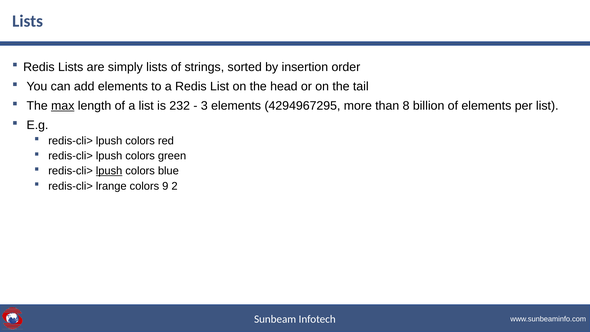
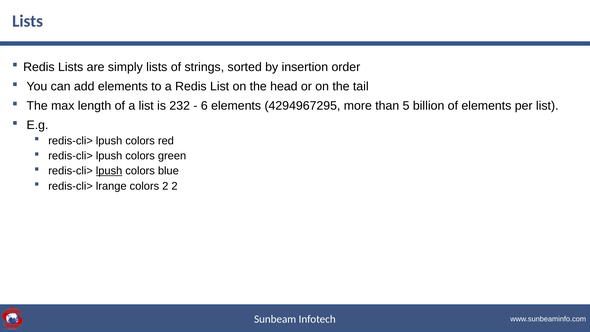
max underline: present -> none
3: 3 -> 6
8: 8 -> 5
colors 9: 9 -> 2
